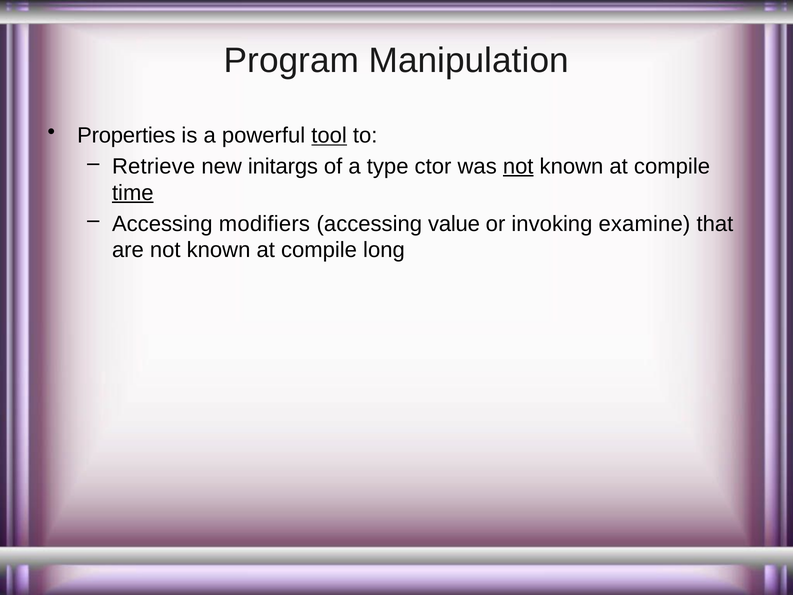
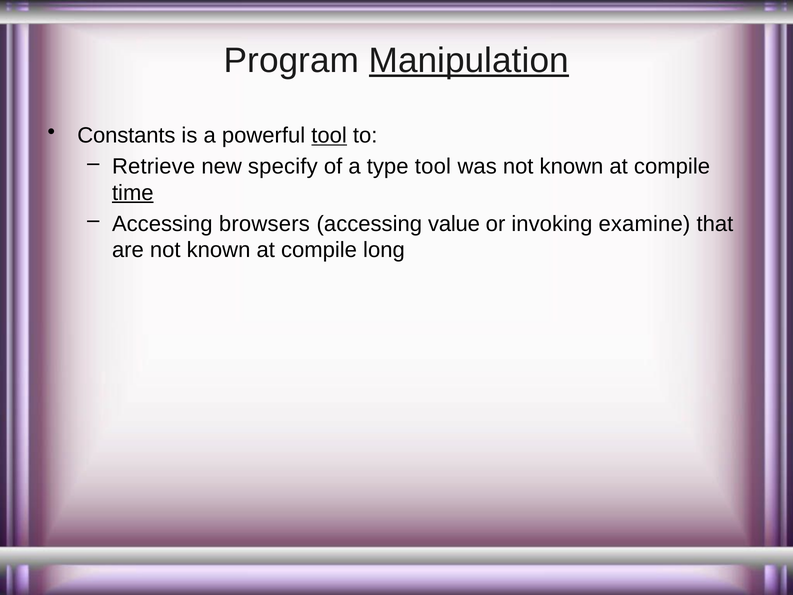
Manipulation underline: none -> present
Properties: Properties -> Constants
initargs: initargs -> specify
type ctor: ctor -> tool
not at (518, 166) underline: present -> none
modifiers: modifiers -> browsers
